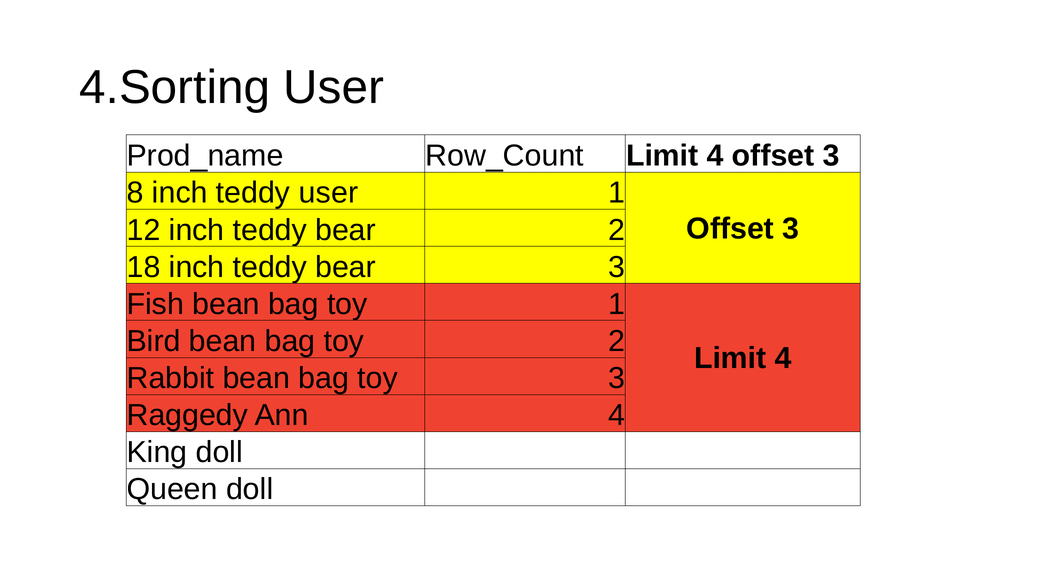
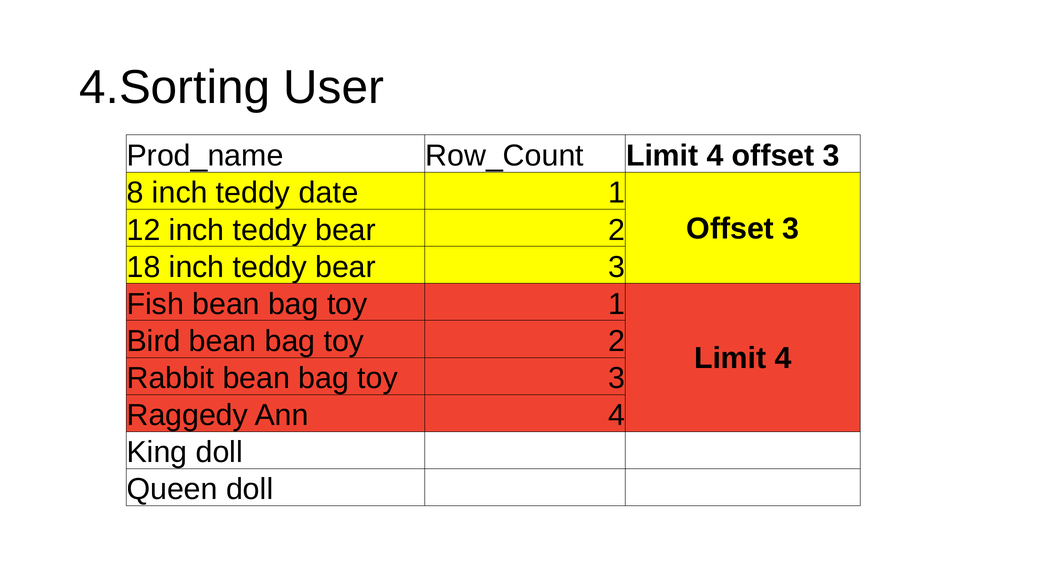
teddy user: user -> date
